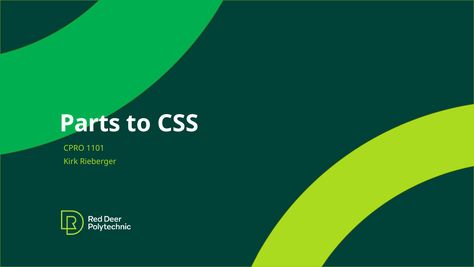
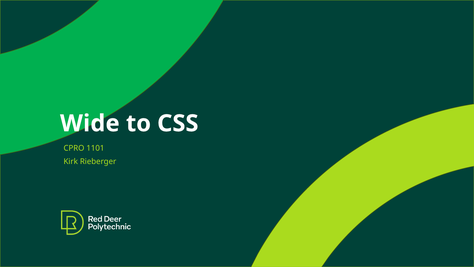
Parts: Parts -> Wide
